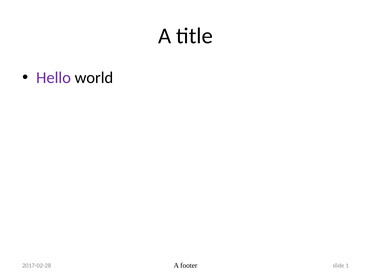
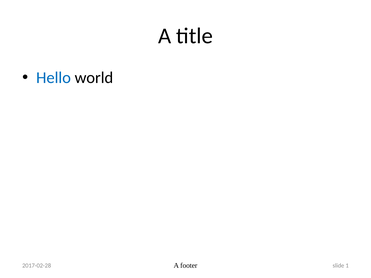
Hello colour: purple -> blue
